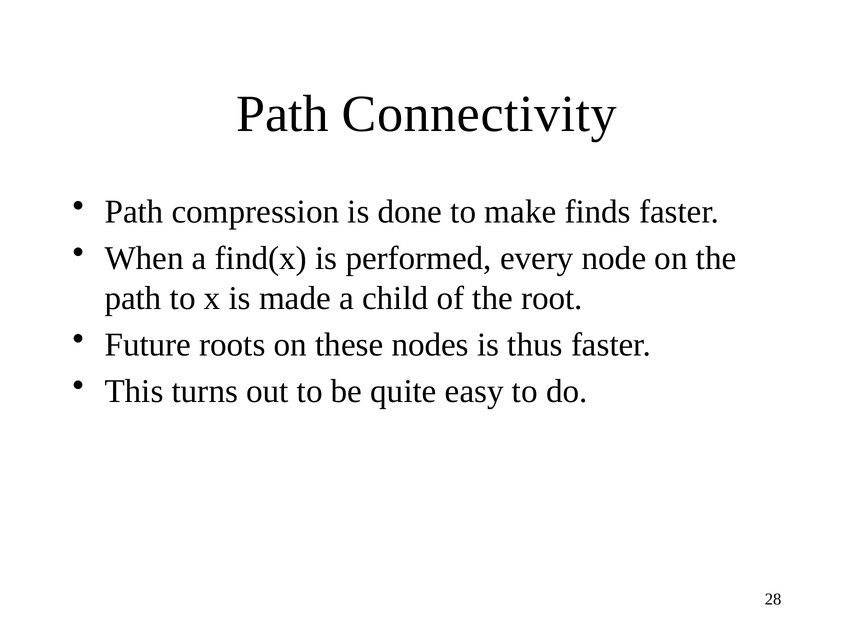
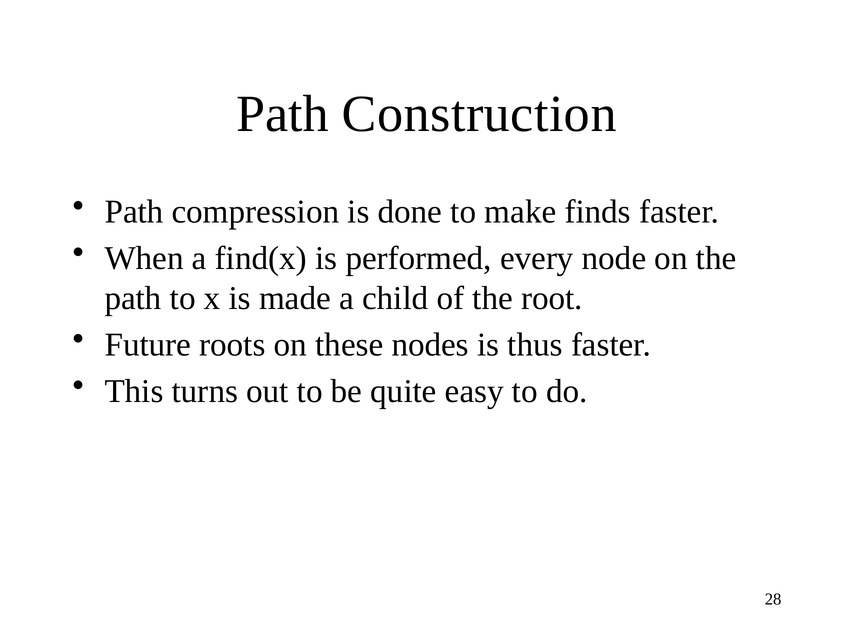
Connectivity: Connectivity -> Construction
